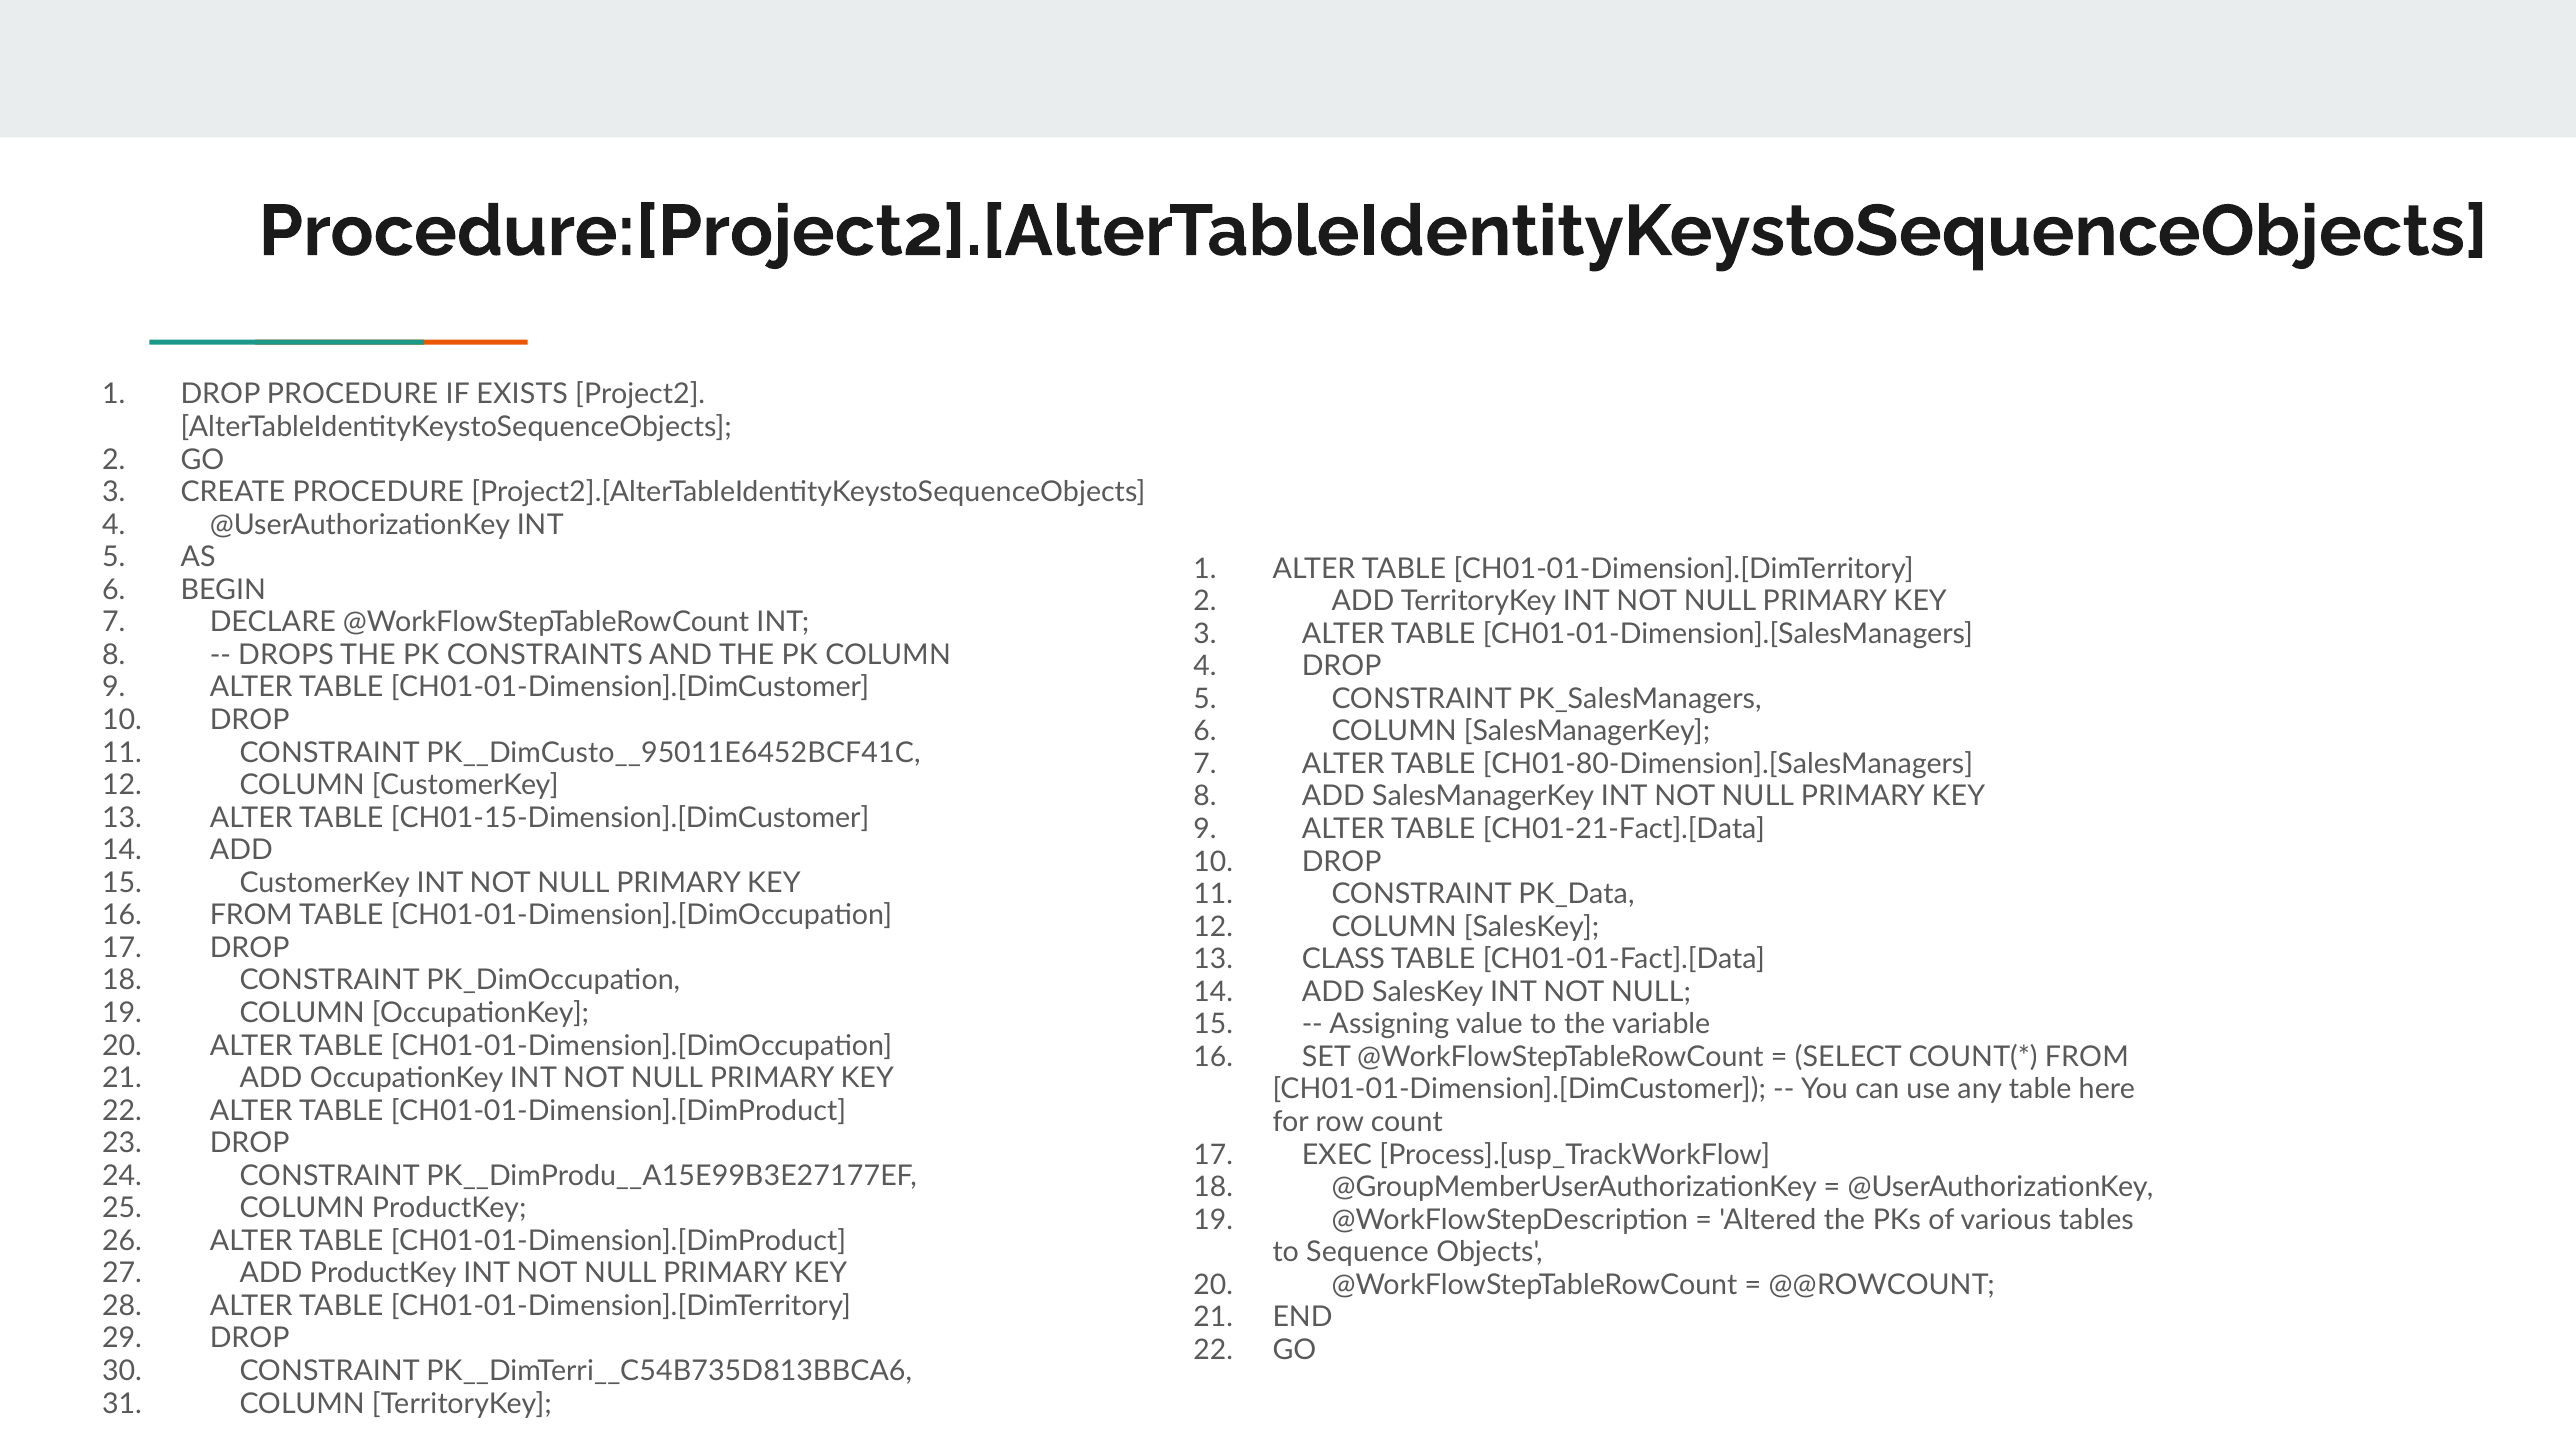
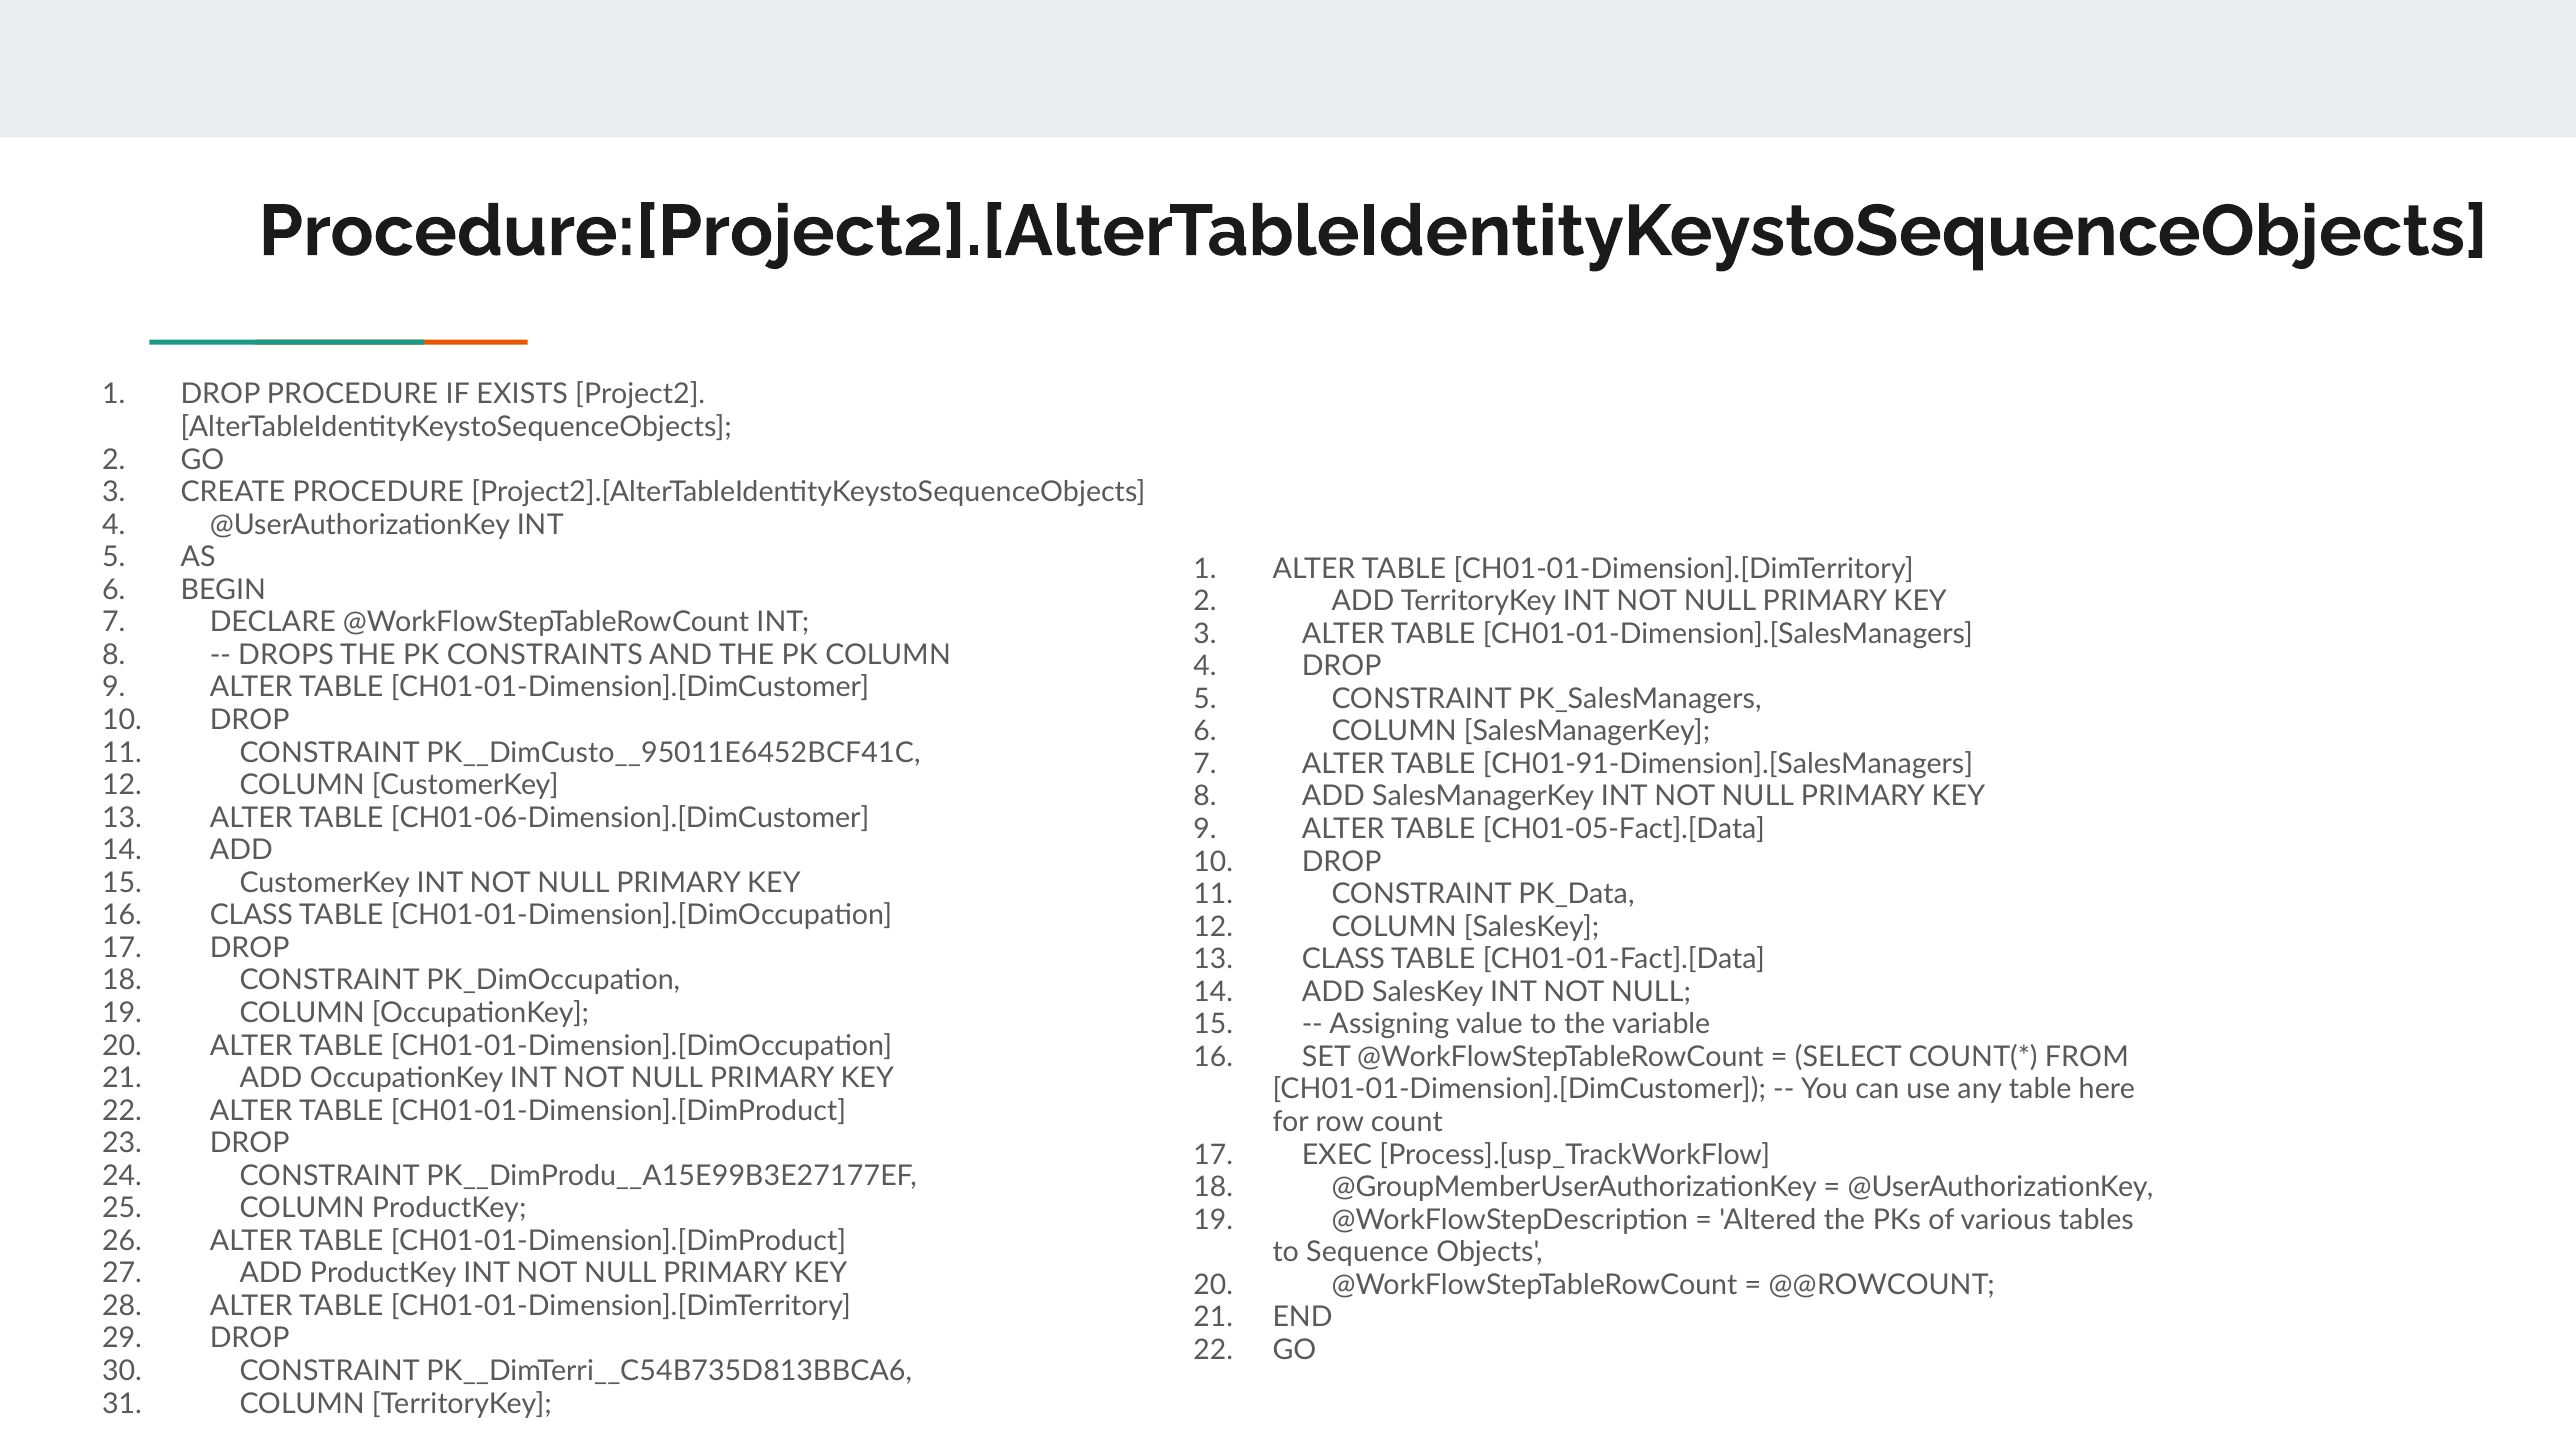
CH01-80-Dimension].[SalesManagers: CH01-80-Dimension].[SalesManagers -> CH01-91-Dimension].[SalesManagers
CH01-15-Dimension].[DimCustomer: CH01-15-Dimension].[DimCustomer -> CH01-06-Dimension].[DimCustomer
CH01-21-Fact].[Data: CH01-21-Fact].[Data -> CH01-05-Fact].[Data
FROM at (251, 915): FROM -> CLASS
